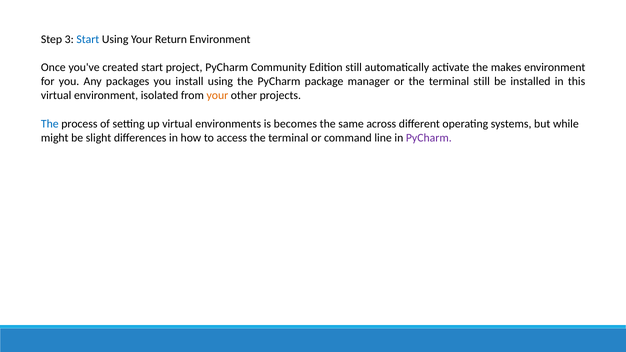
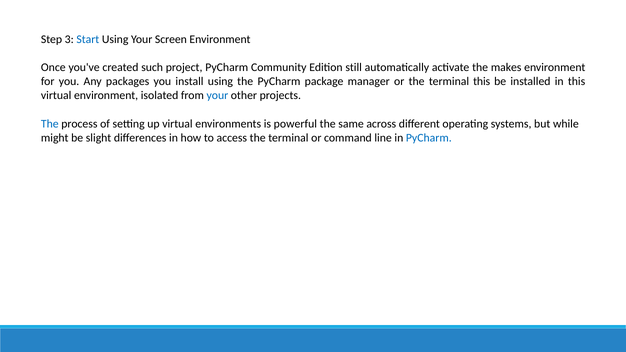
Return: Return -> Screen
created start: start -> such
terminal still: still -> this
your at (217, 96) colour: orange -> blue
becomes: becomes -> powerful
PyCharm at (429, 138) colour: purple -> blue
